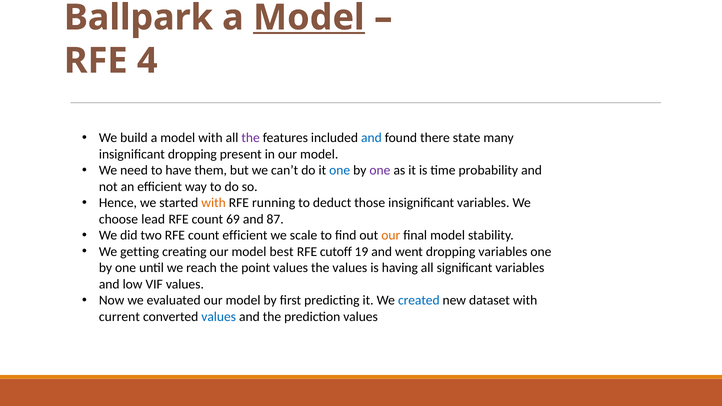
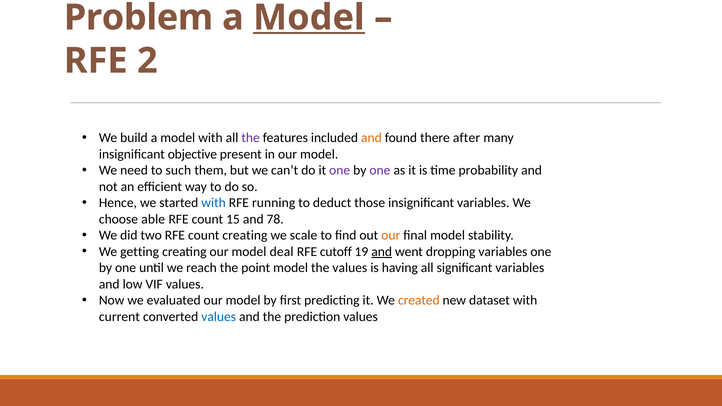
Ballpark: Ballpark -> Problem
4: 4 -> 2
and at (371, 138) colour: blue -> orange
state: state -> after
insignificant dropping: dropping -> objective
have: have -> such
one at (340, 171) colour: blue -> purple
with at (214, 203) colour: orange -> blue
lead: lead -> able
69: 69 -> 15
87: 87 -> 78
count efficient: efficient -> creating
best: best -> deal
and at (382, 252) underline: none -> present
point values: values -> model
created colour: blue -> orange
